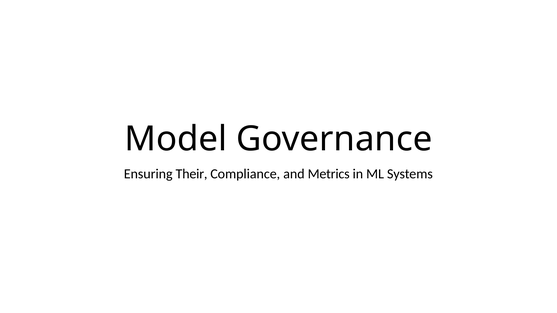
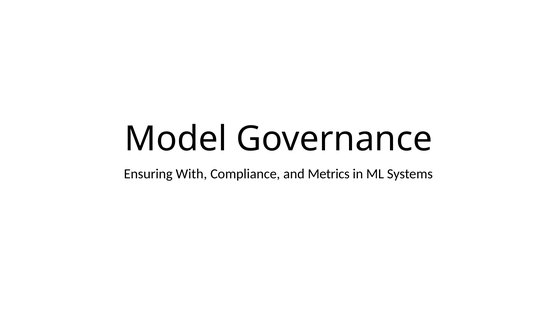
Their: Their -> With
